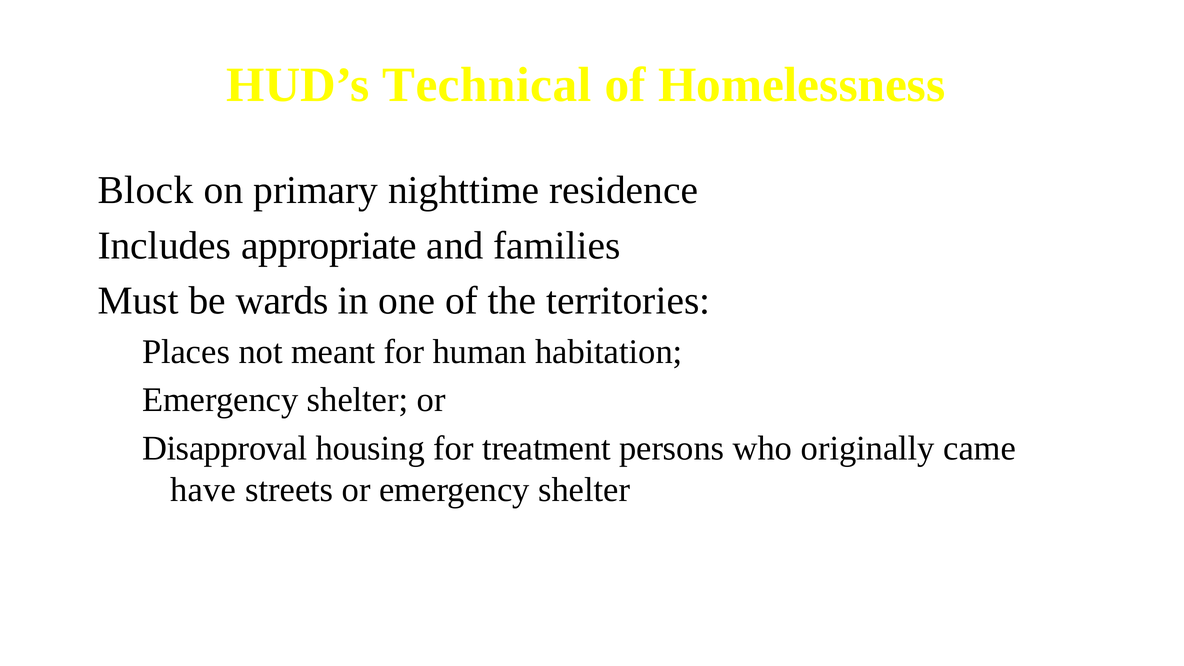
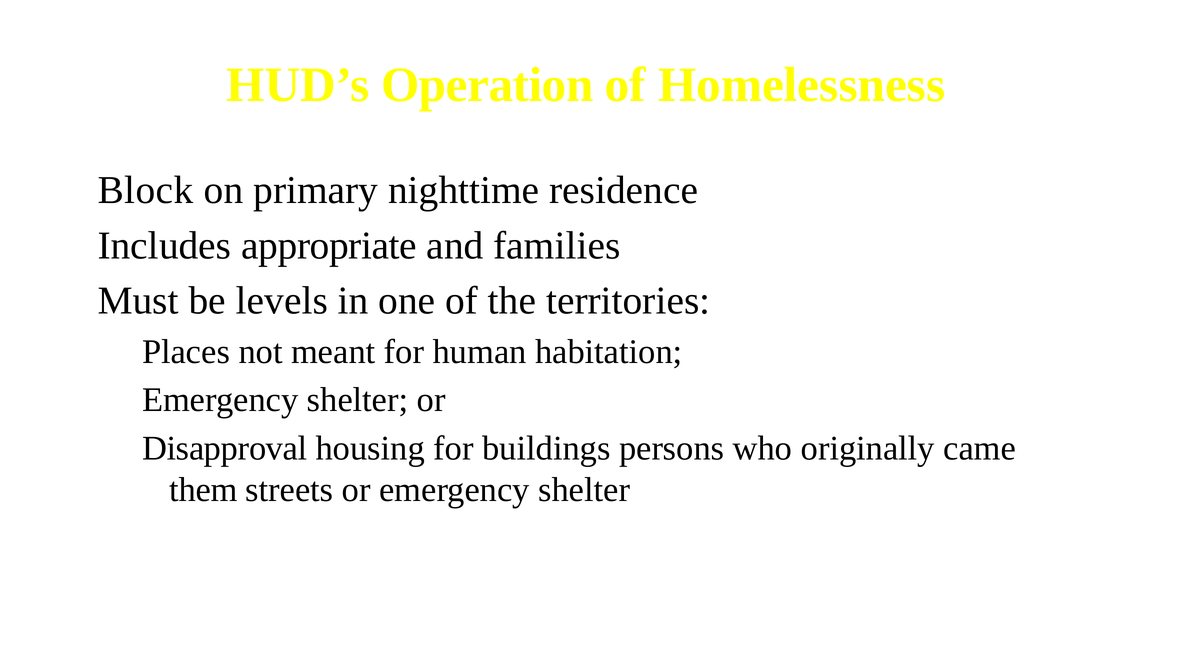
Technical: Technical -> Operation
wards: wards -> levels
treatment: treatment -> buildings
have: have -> them
